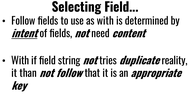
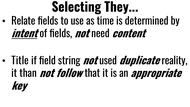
Selecting Field: Field -> They
Follow at (23, 21): Follow -> Relate
as with: with -> time
With at (20, 61): With -> Title
tries: tries -> used
